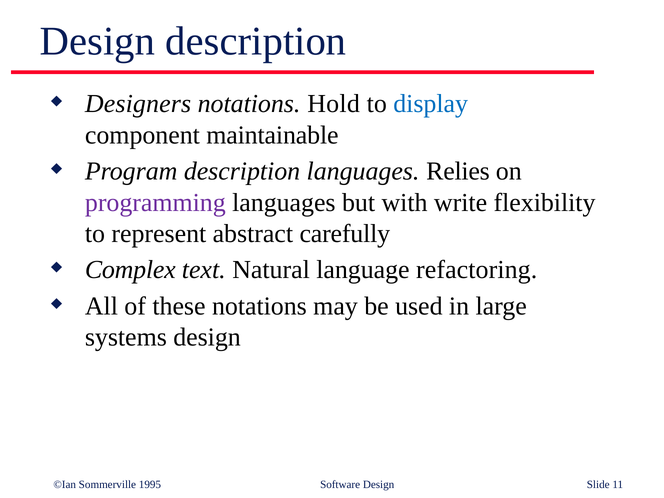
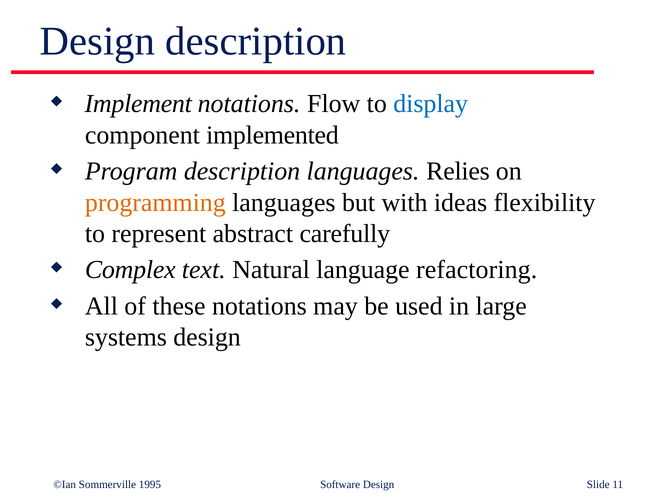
Designers: Designers -> Implement
Hold: Hold -> Flow
maintainable: maintainable -> implemented
programming colour: purple -> orange
write: write -> ideas
